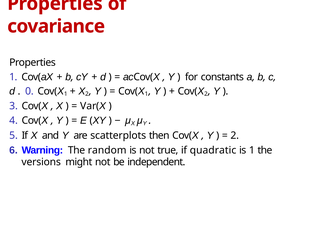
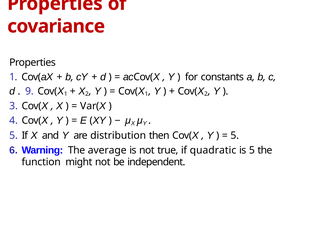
0: 0 -> 9
scatterplots: scatterplots -> distribution
2 at (235, 135): 2 -> 5
random: random -> average
is 1: 1 -> 5
versions: versions -> function
